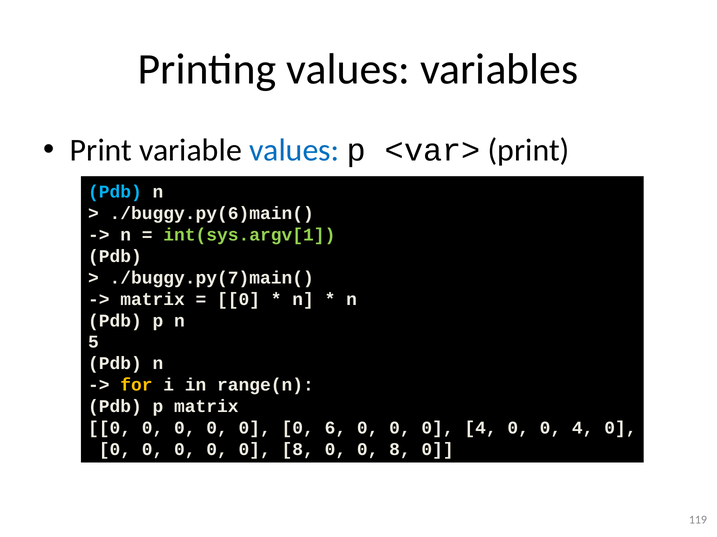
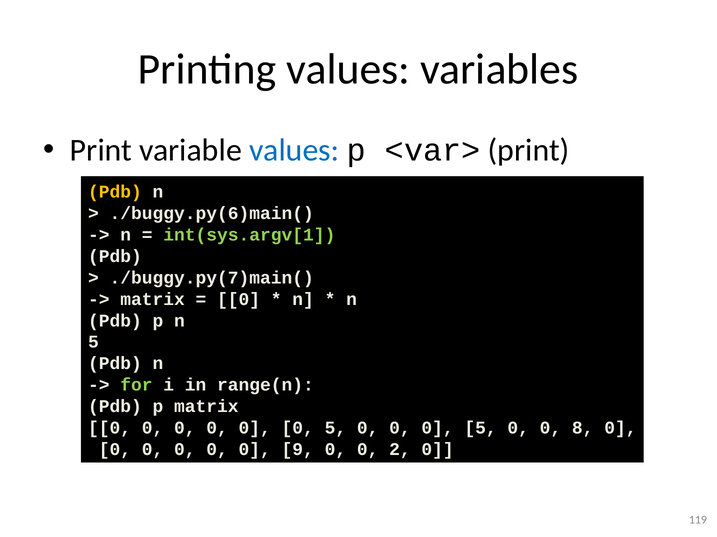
Pdb at (115, 192) colour: light blue -> yellow
for colour: yellow -> light green
6 at (335, 429): 6 -> 5
4 at (481, 429): 4 -> 5
4 at (583, 429): 4 -> 8
0 0 0 8: 8 -> 9
8 at (400, 450): 8 -> 2
